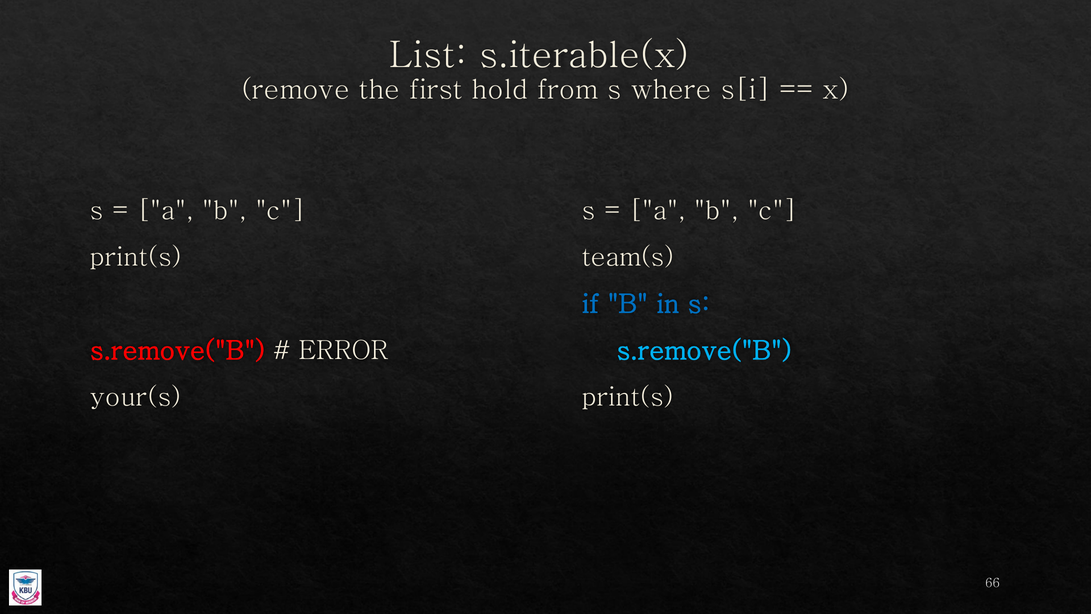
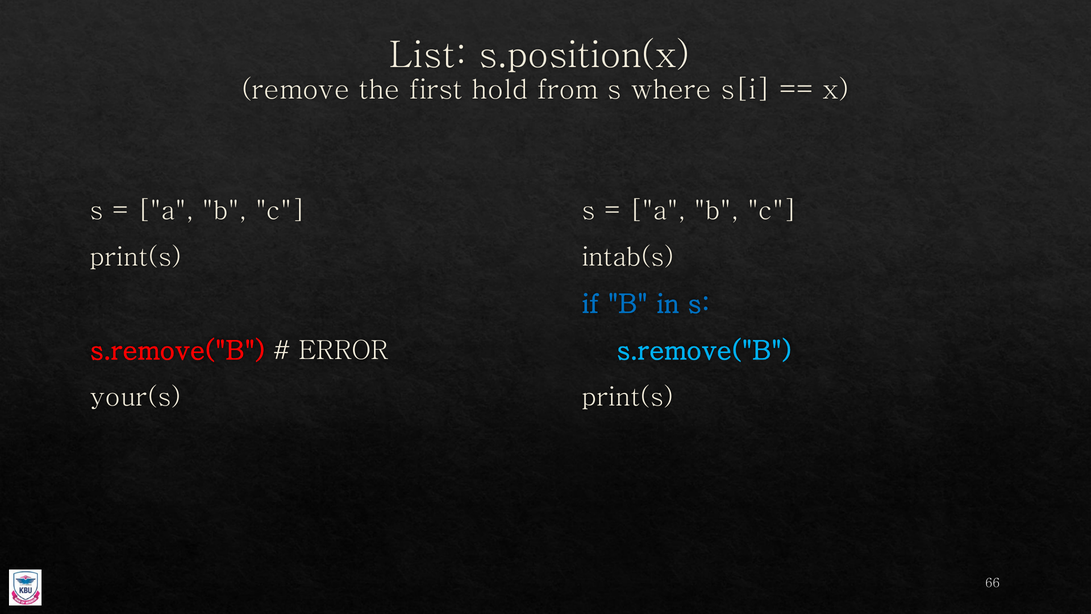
s.iterable(x: s.iterable(x -> s.position(x
team(s: team(s -> intab(s
